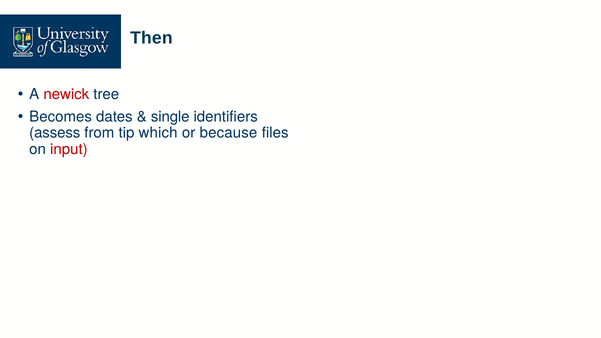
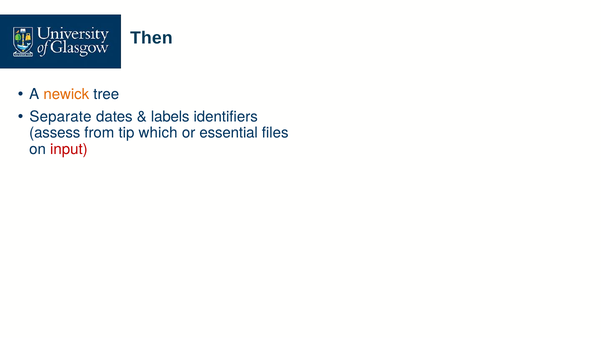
newick colour: red -> orange
Becomes: Becomes -> Separate
single: single -> labels
because: because -> essential
